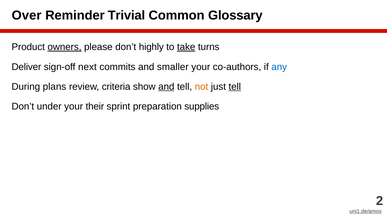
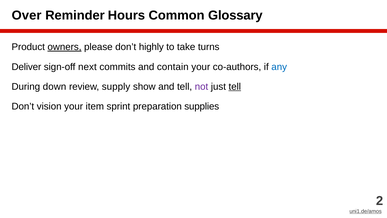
Trivial: Trivial -> Hours
take underline: present -> none
smaller: smaller -> contain
plans: plans -> down
criteria: criteria -> supply
and at (166, 87) underline: present -> none
not colour: orange -> purple
under: under -> vision
their: their -> item
